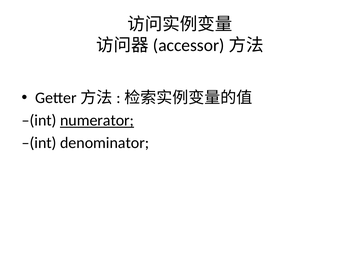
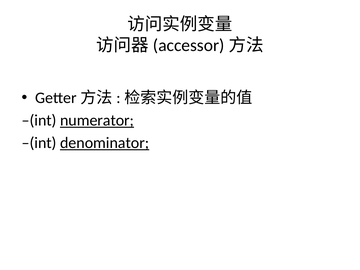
denominator underline: none -> present
